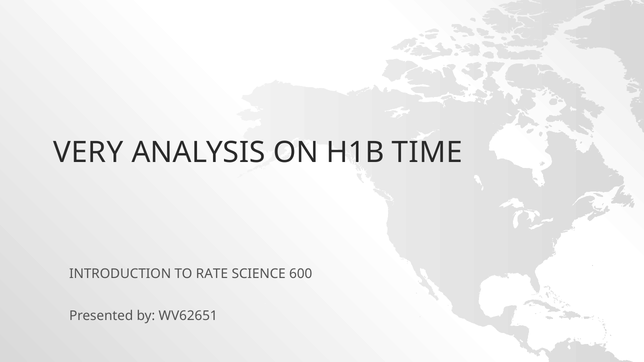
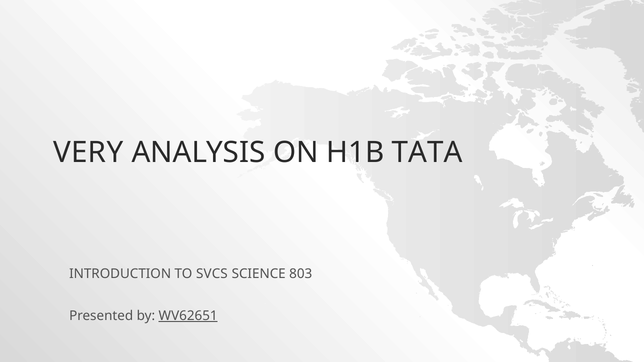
TIME: TIME -> TATA
RATE: RATE -> SVCS
600: 600 -> 803
WV62651 underline: none -> present
